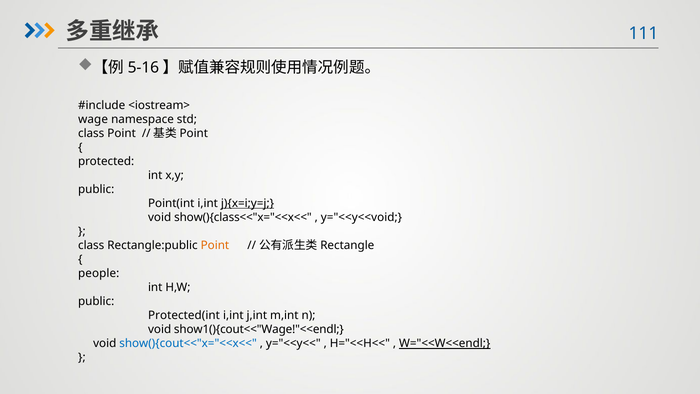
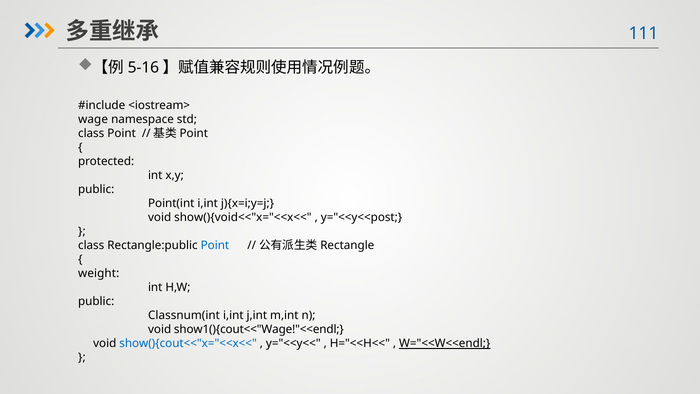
j){x=i;y=j underline: present -> none
show(){class<<"x="<<x<<: show(){class<<"x="<<x<< -> show(){void<<"x="<<x<<
y="<<y<<void: y="<<y<<void -> y="<<y<<post
Point at (215, 245) colour: orange -> blue
people: people -> weight
Protected(int: Protected(int -> Classnum(int
